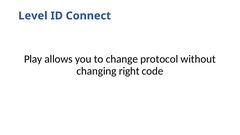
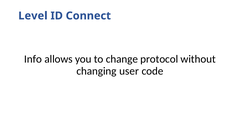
Play: Play -> Info
right: right -> user
